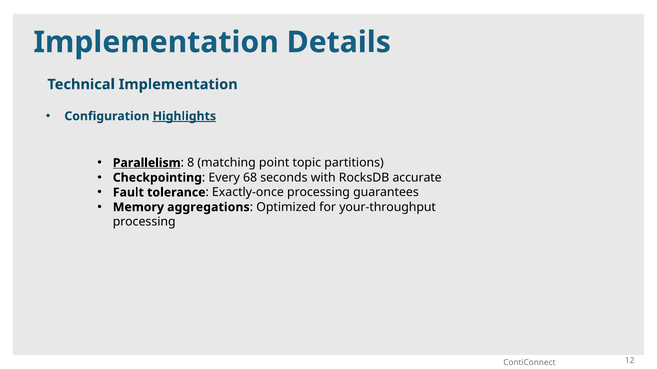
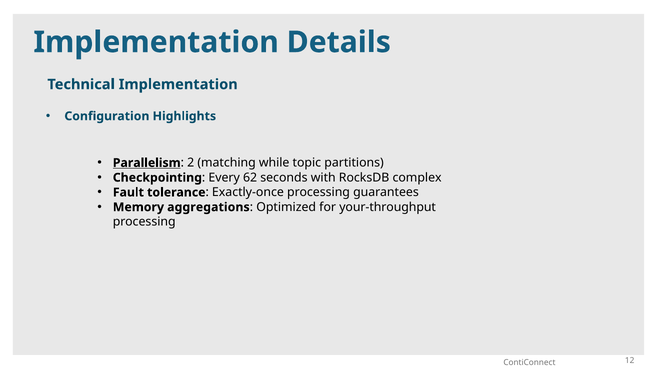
Highlights underline: present -> none
8: 8 -> 2
point: point -> while
68: 68 -> 62
accurate: accurate -> complex
